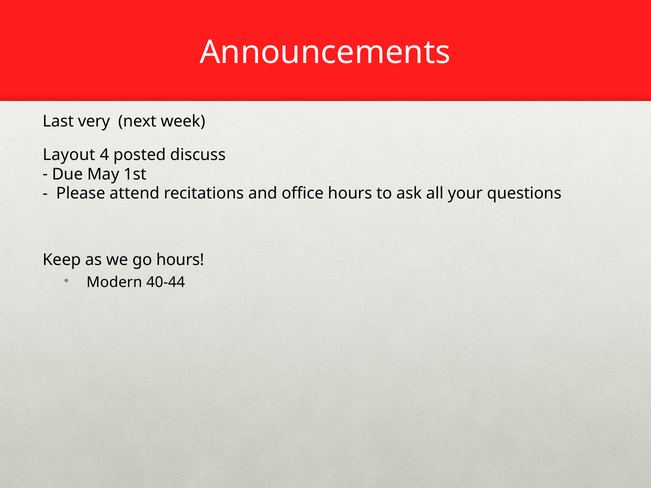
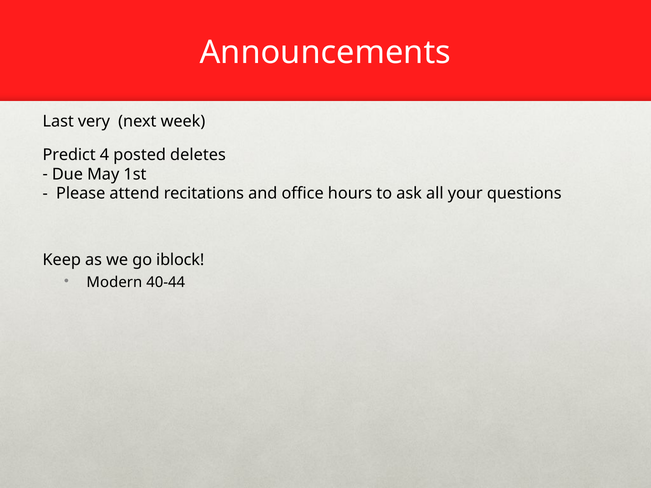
Layout: Layout -> Predict
discuss: discuss -> deletes
go hours: hours -> iblock
